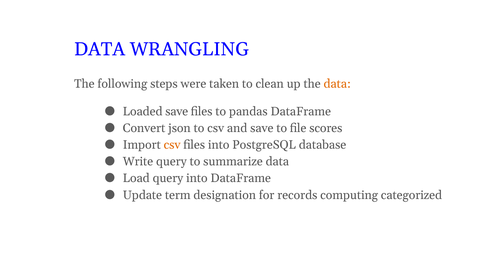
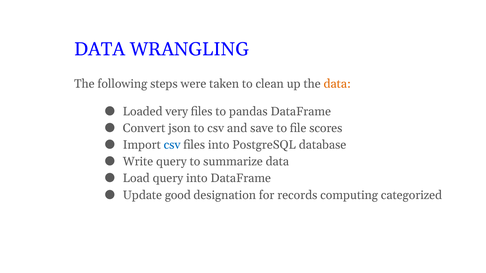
Loaded save: save -> very
csv at (172, 145) colour: orange -> blue
term: term -> good
